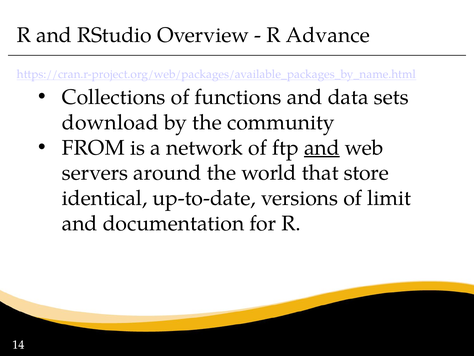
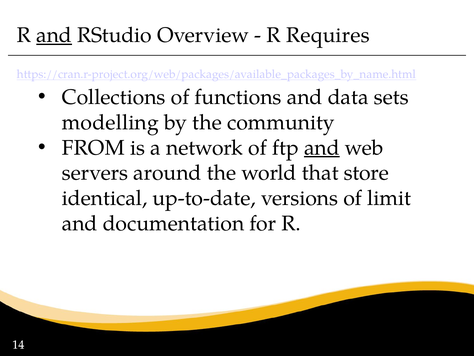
and at (54, 35) underline: none -> present
Advance: Advance -> Requires
download: download -> modelling
